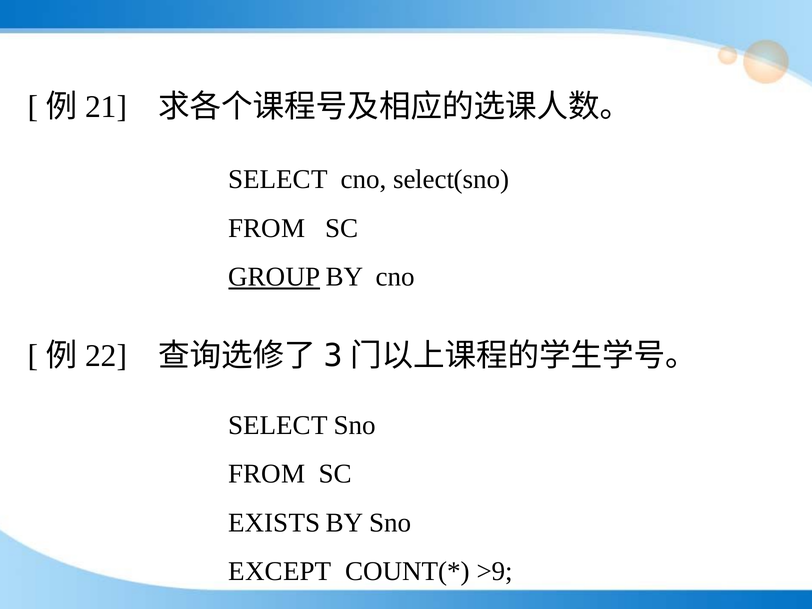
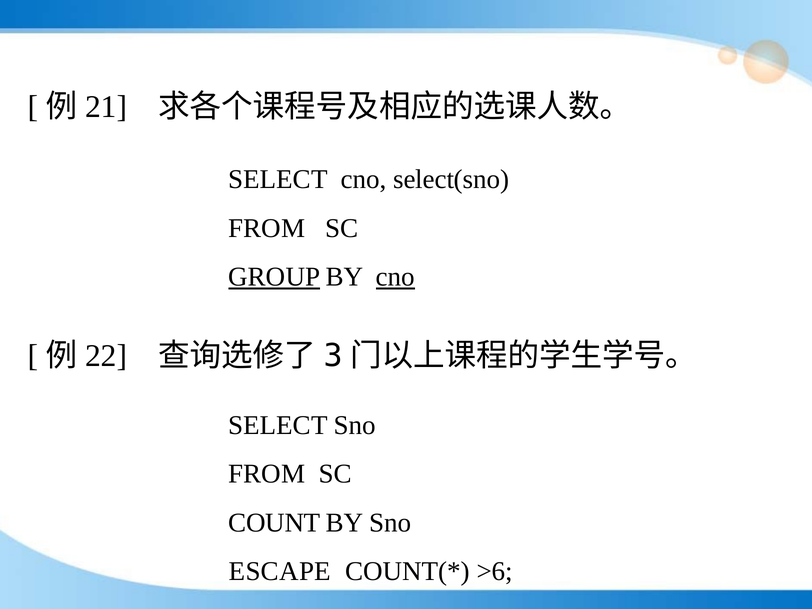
cno at (395, 277) underline: none -> present
EXISTS: EXISTS -> COUNT
EXCEPT: EXCEPT -> ESCAPE
>9: >9 -> >6
